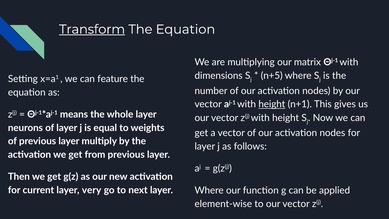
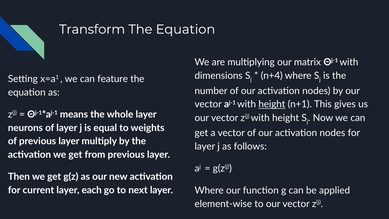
Transform underline: present -> none
n+5: n+5 -> n+4
very: very -> each
